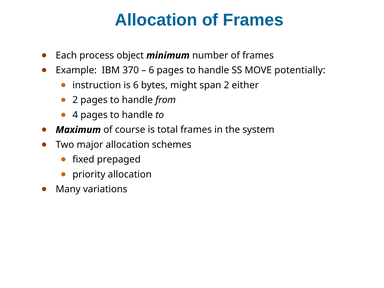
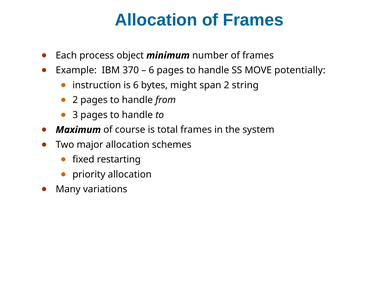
either: either -> string
4: 4 -> 3
prepaged: prepaged -> restarting
